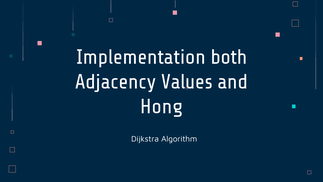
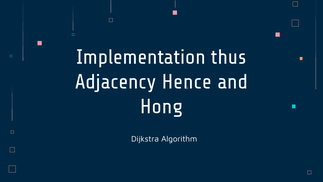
both: both -> thus
Values: Values -> Hence
